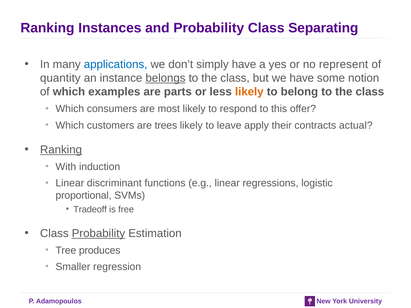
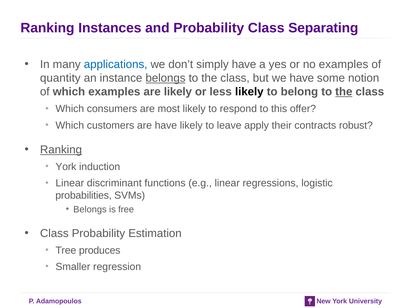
no represent: represent -> examples
are parts: parts -> likely
likely at (249, 92) colour: orange -> black
the at (344, 92) underline: none -> present
are trees: trees -> have
actual: actual -> robust
With at (66, 167): With -> York
proportional: proportional -> probabilities
Tradeoff at (90, 210): Tradeoff -> Belongs
Probability at (98, 234) underline: present -> none
